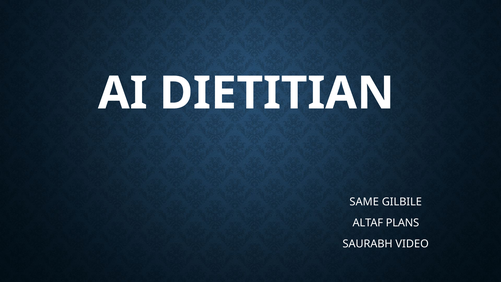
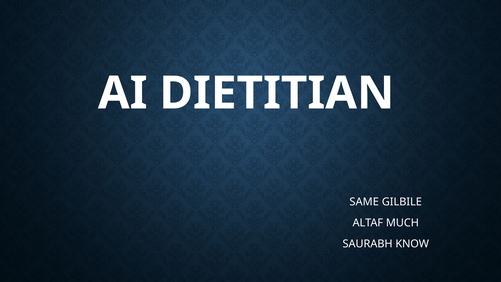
PLANS: PLANS -> MUCH
VIDEO: VIDEO -> KNOW
